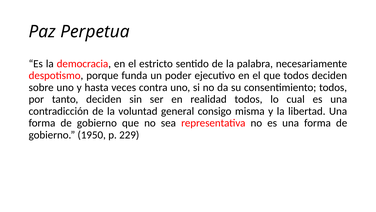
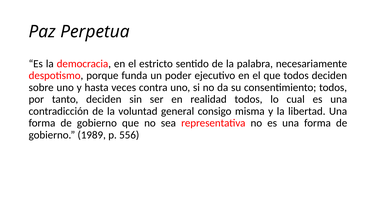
1950: 1950 -> 1989
229: 229 -> 556
